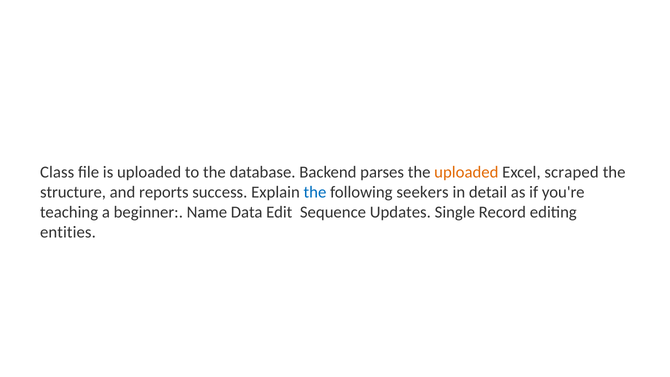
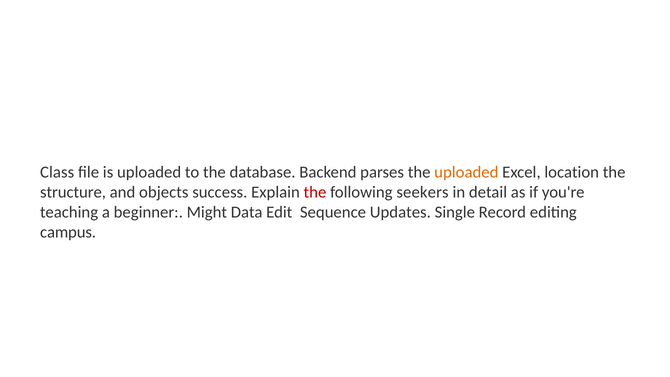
scraped: scraped -> location
reports: reports -> objects
the at (315, 192) colour: blue -> red
Name: Name -> Might
entities: entities -> campus
